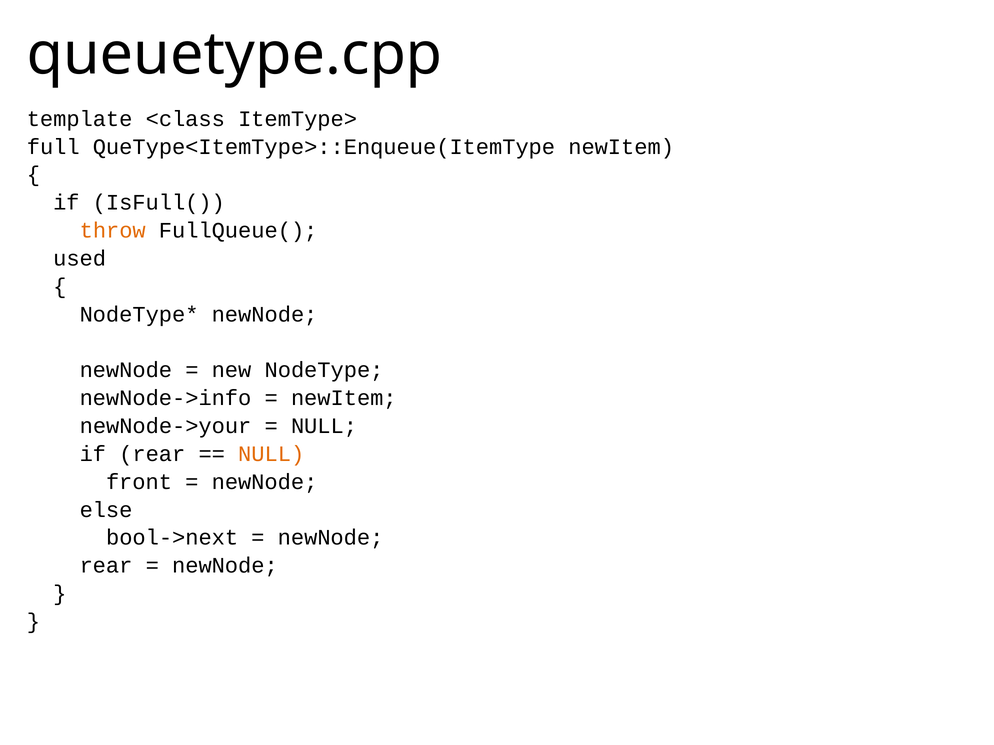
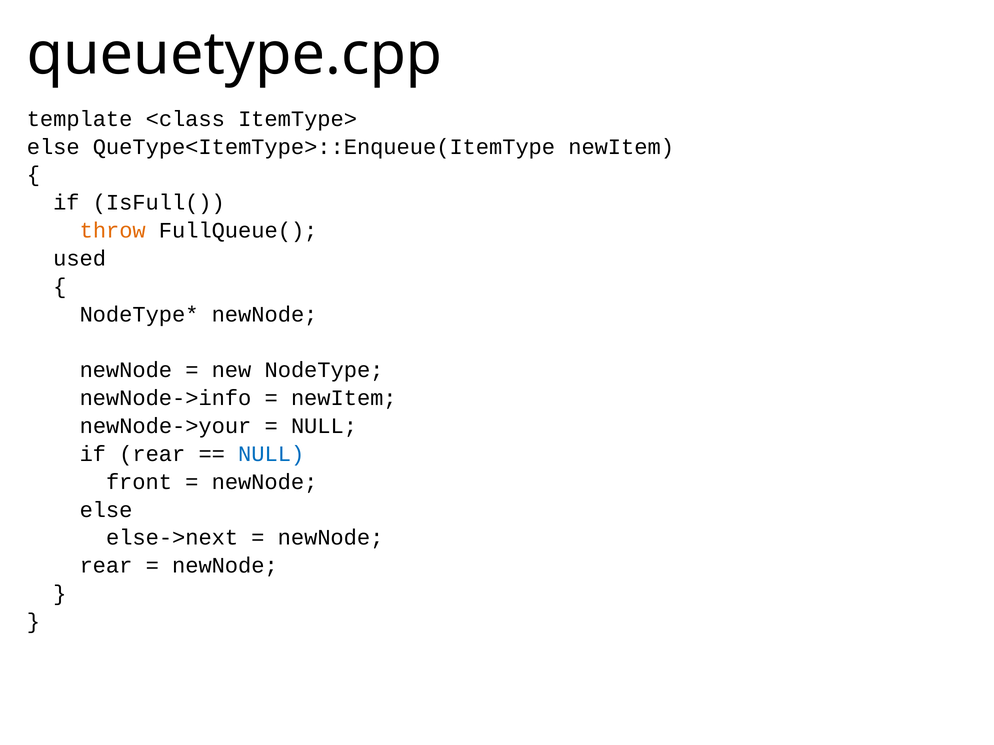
full at (53, 147): full -> else
NULL at (271, 454) colour: orange -> blue
bool->next: bool->next -> else->next
